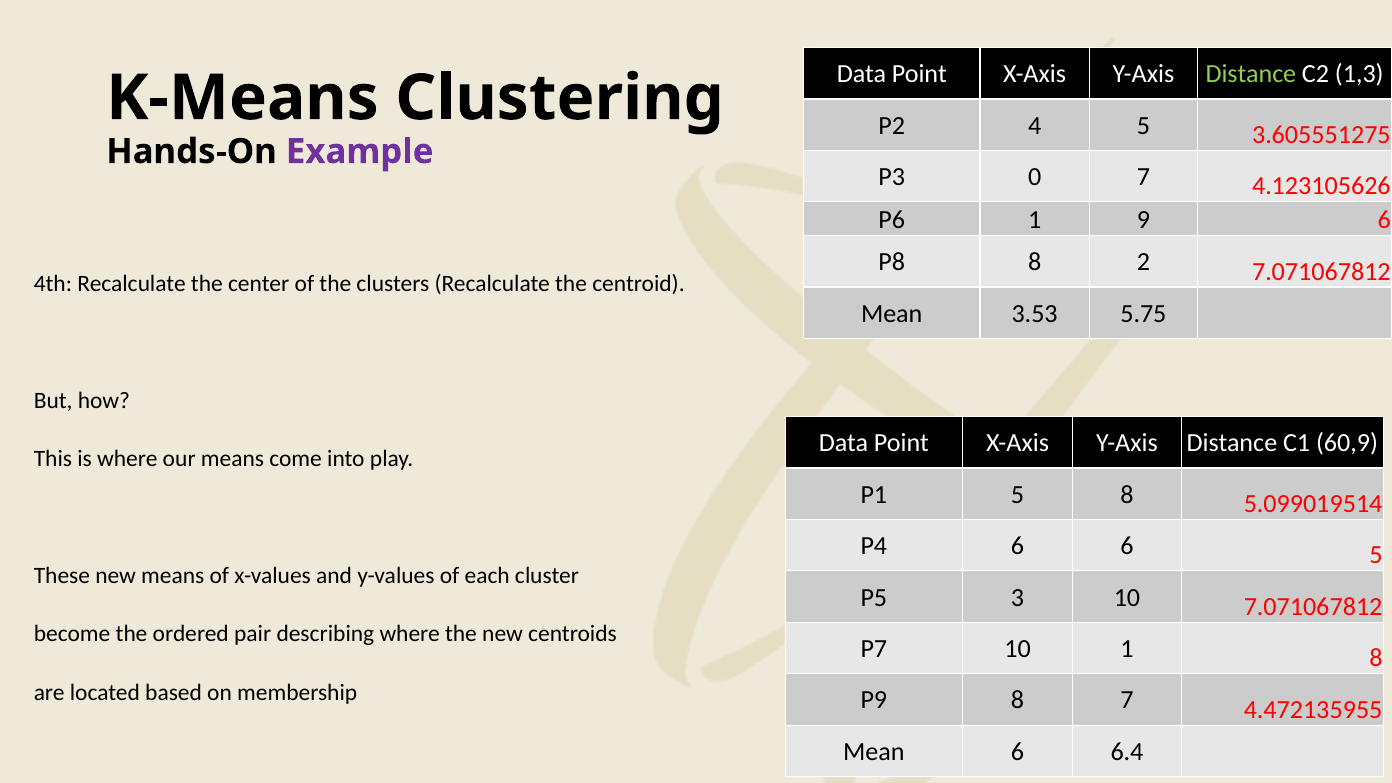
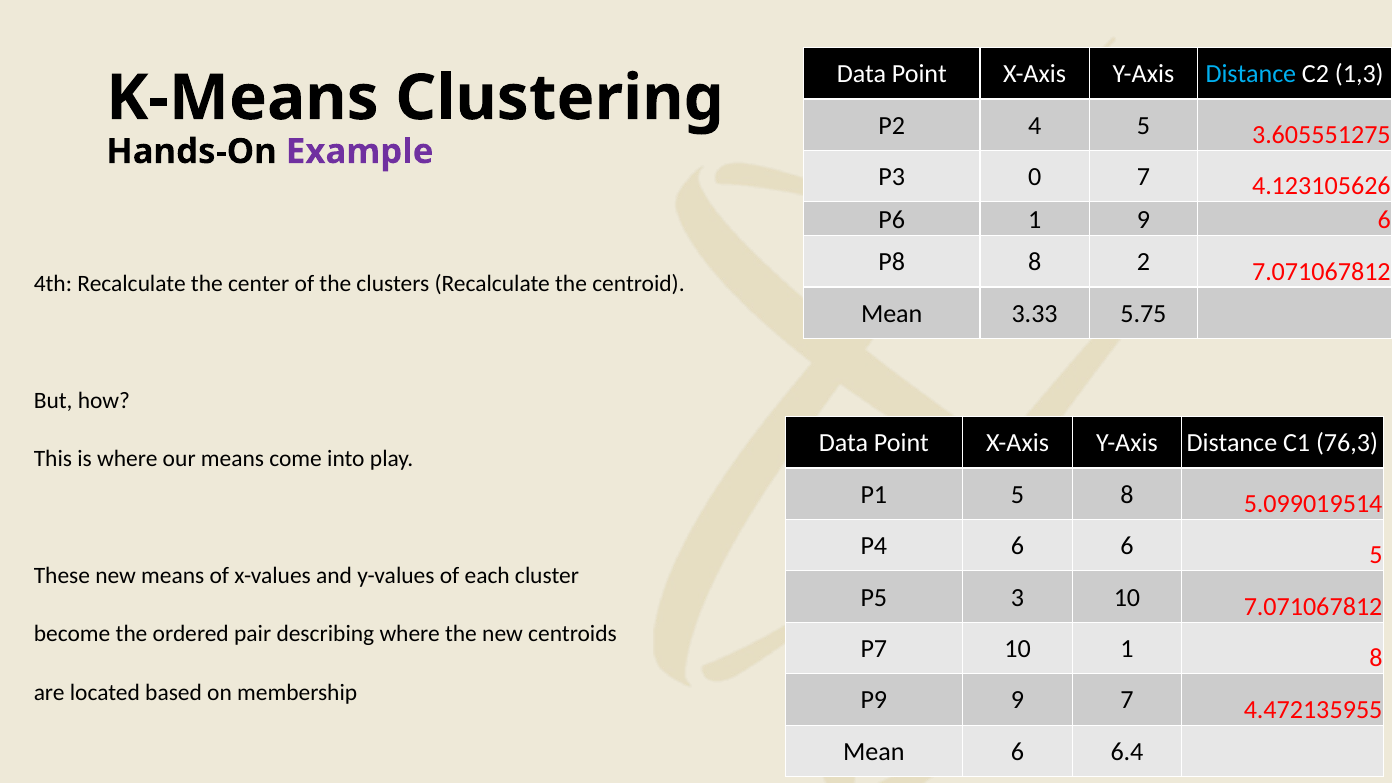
Distance at (1251, 74) colour: light green -> light blue
3.53: 3.53 -> 3.33
60,9: 60,9 -> 76,3
P9 8: 8 -> 9
